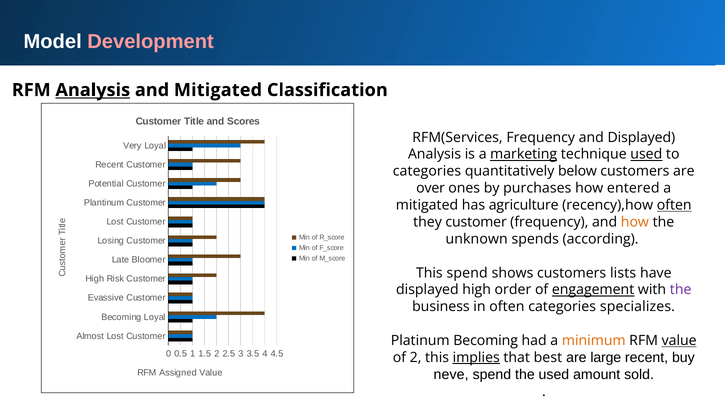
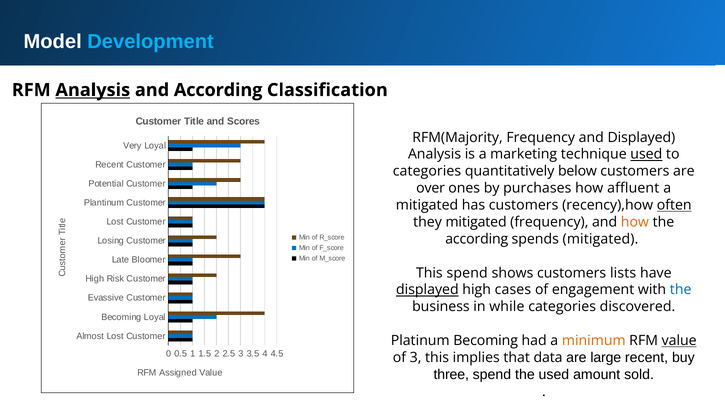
Development colour: pink -> light blue
and Mitigated: Mitigated -> According
RFM(Services: RFM(Services -> RFM(Majority
marketing underline: present -> none
entered: entered -> affluent
has agriculture: agriculture -> customers
they customer: customer -> mitigated
unknown at (477, 239): unknown -> according
spends according: according -> mitigated
displayed at (427, 290) underline: none -> present
order: order -> cases
engagement underline: present -> none
the at (681, 290) colour: purple -> blue
in often: often -> while
specializes: specializes -> discovered
of 2: 2 -> 3
implies underline: present -> none
best: best -> data
neve: neve -> three
